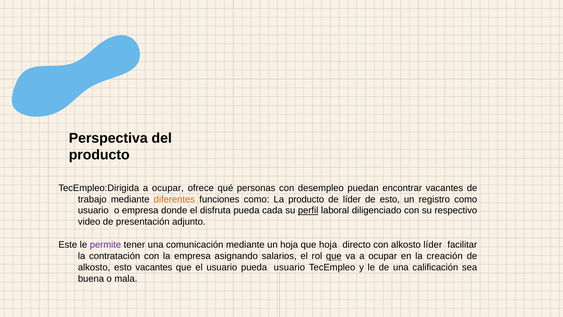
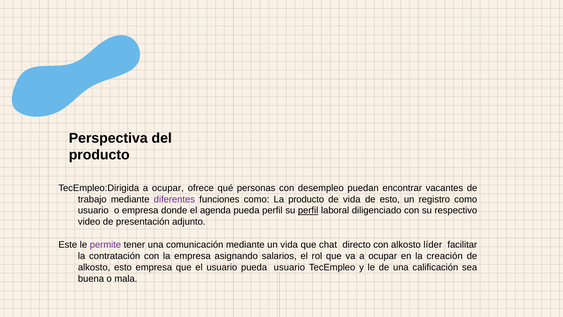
diferentes colour: orange -> purple
de líder: líder -> vida
disfruta: disfruta -> agenda
pueda cada: cada -> perfil
un hoja: hoja -> vida
que hoja: hoja -> chat
que at (334, 256) underline: present -> none
esto vacantes: vacantes -> empresa
